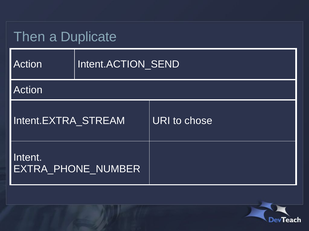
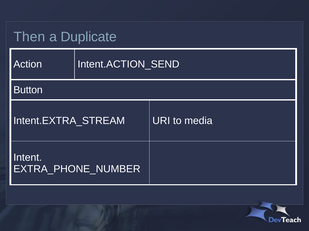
Action at (28, 90): Action -> Button
chose: chose -> media
